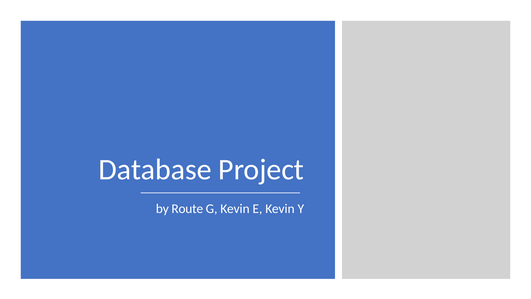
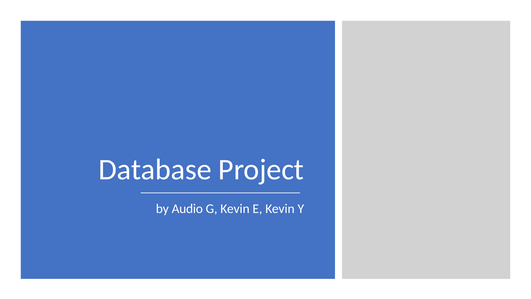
Route: Route -> Audio
